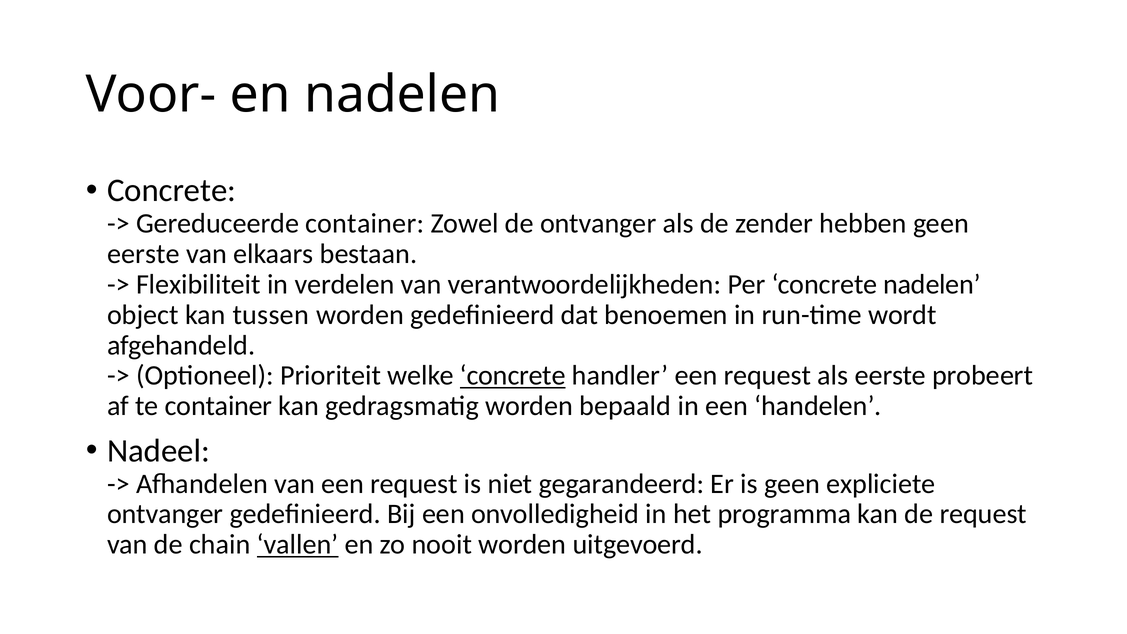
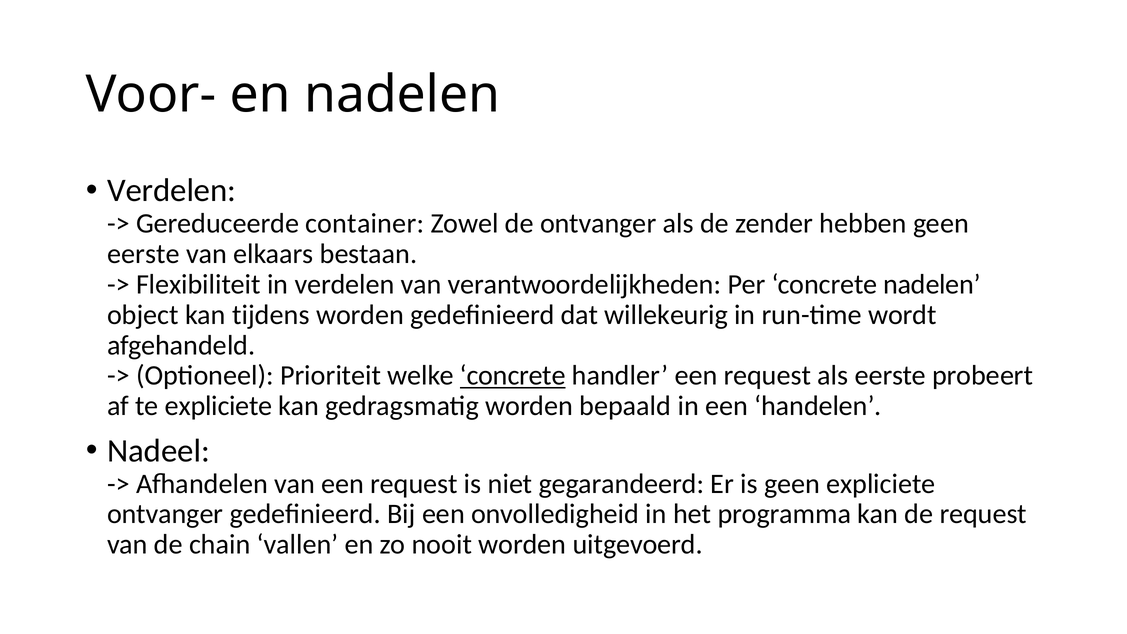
Concrete at (172, 191): Concrete -> Verdelen
tussen: tussen -> tijdens
benoemen: benoemen -> willekeurig
te container: container -> expliciete
vallen underline: present -> none
